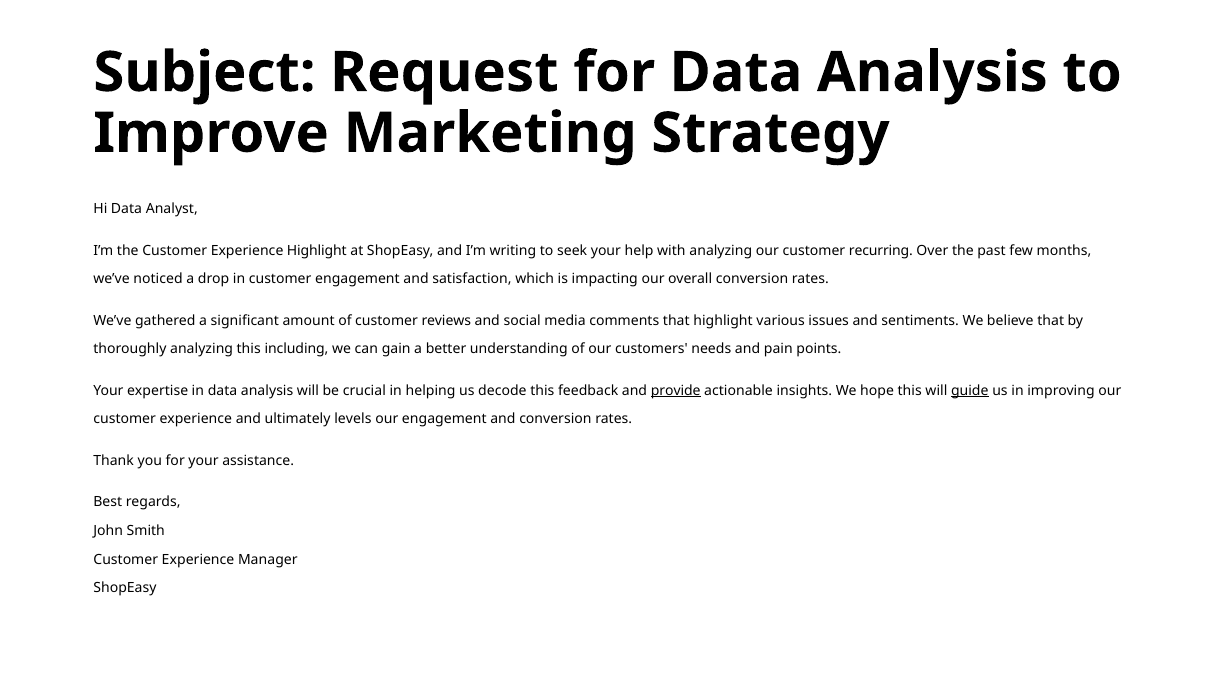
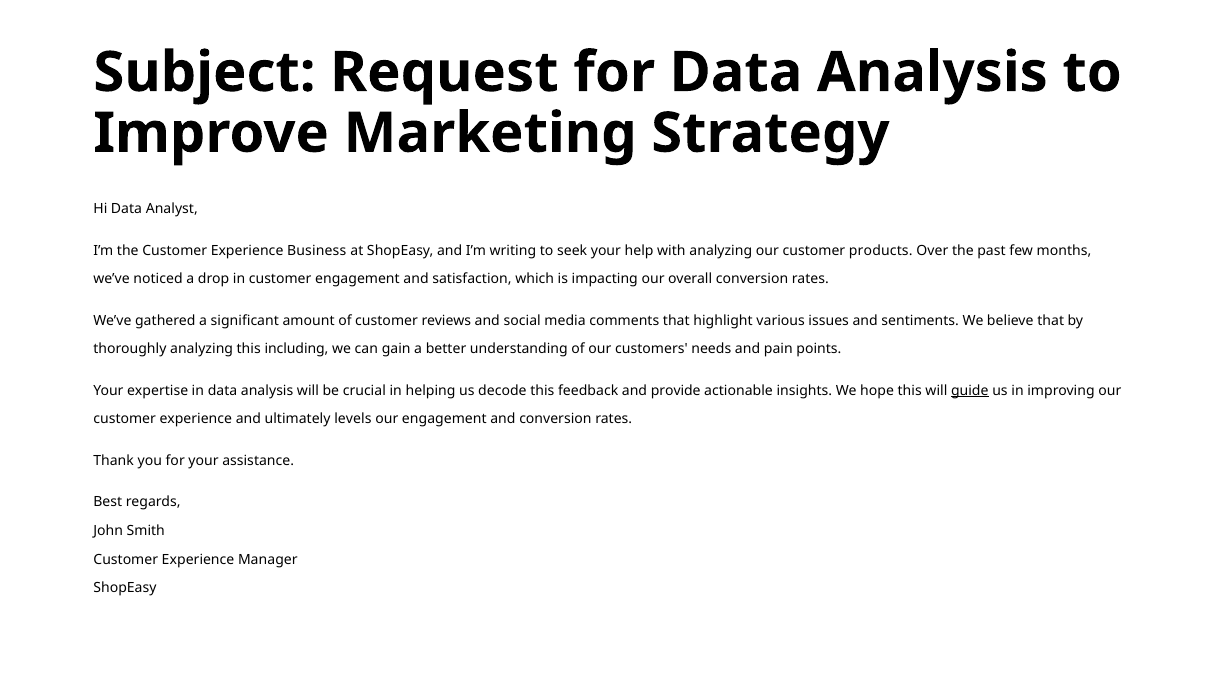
Experience Highlight: Highlight -> Business
recurring: recurring -> products
provide underline: present -> none
